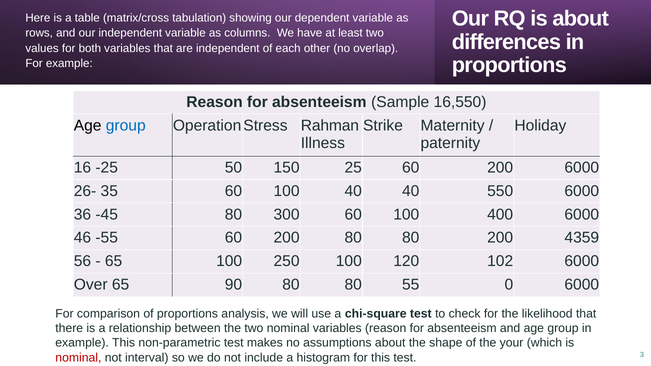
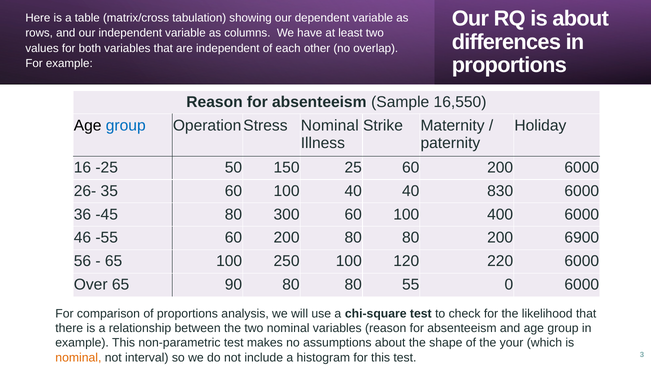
Rahman at (330, 125): Rahman -> Nominal
550: 550 -> 830
4359: 4359 -> 6900
102: 102 -> 220
nominal at (78, 358) colour: red -> orange
